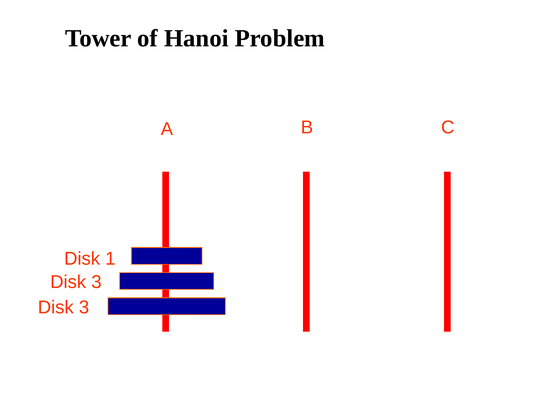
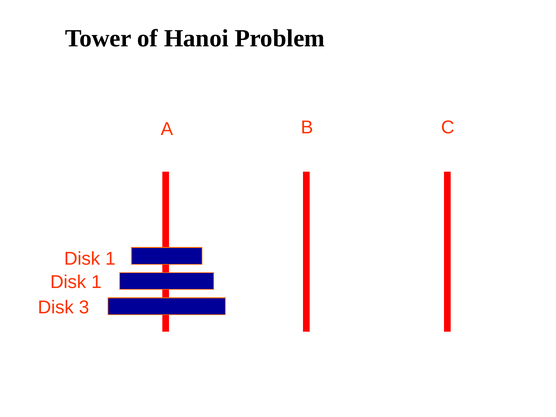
3 at (96, 282): 3 -> 1
